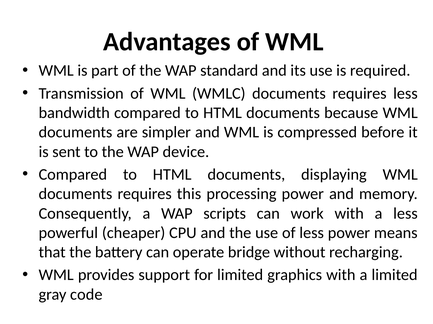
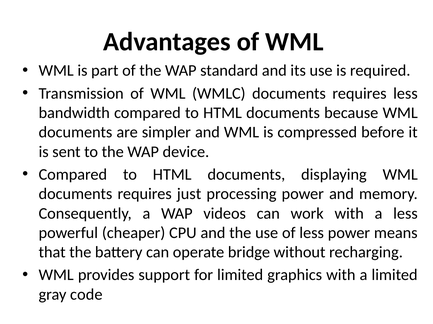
this: this -> just
scripts: scripts -> videos
